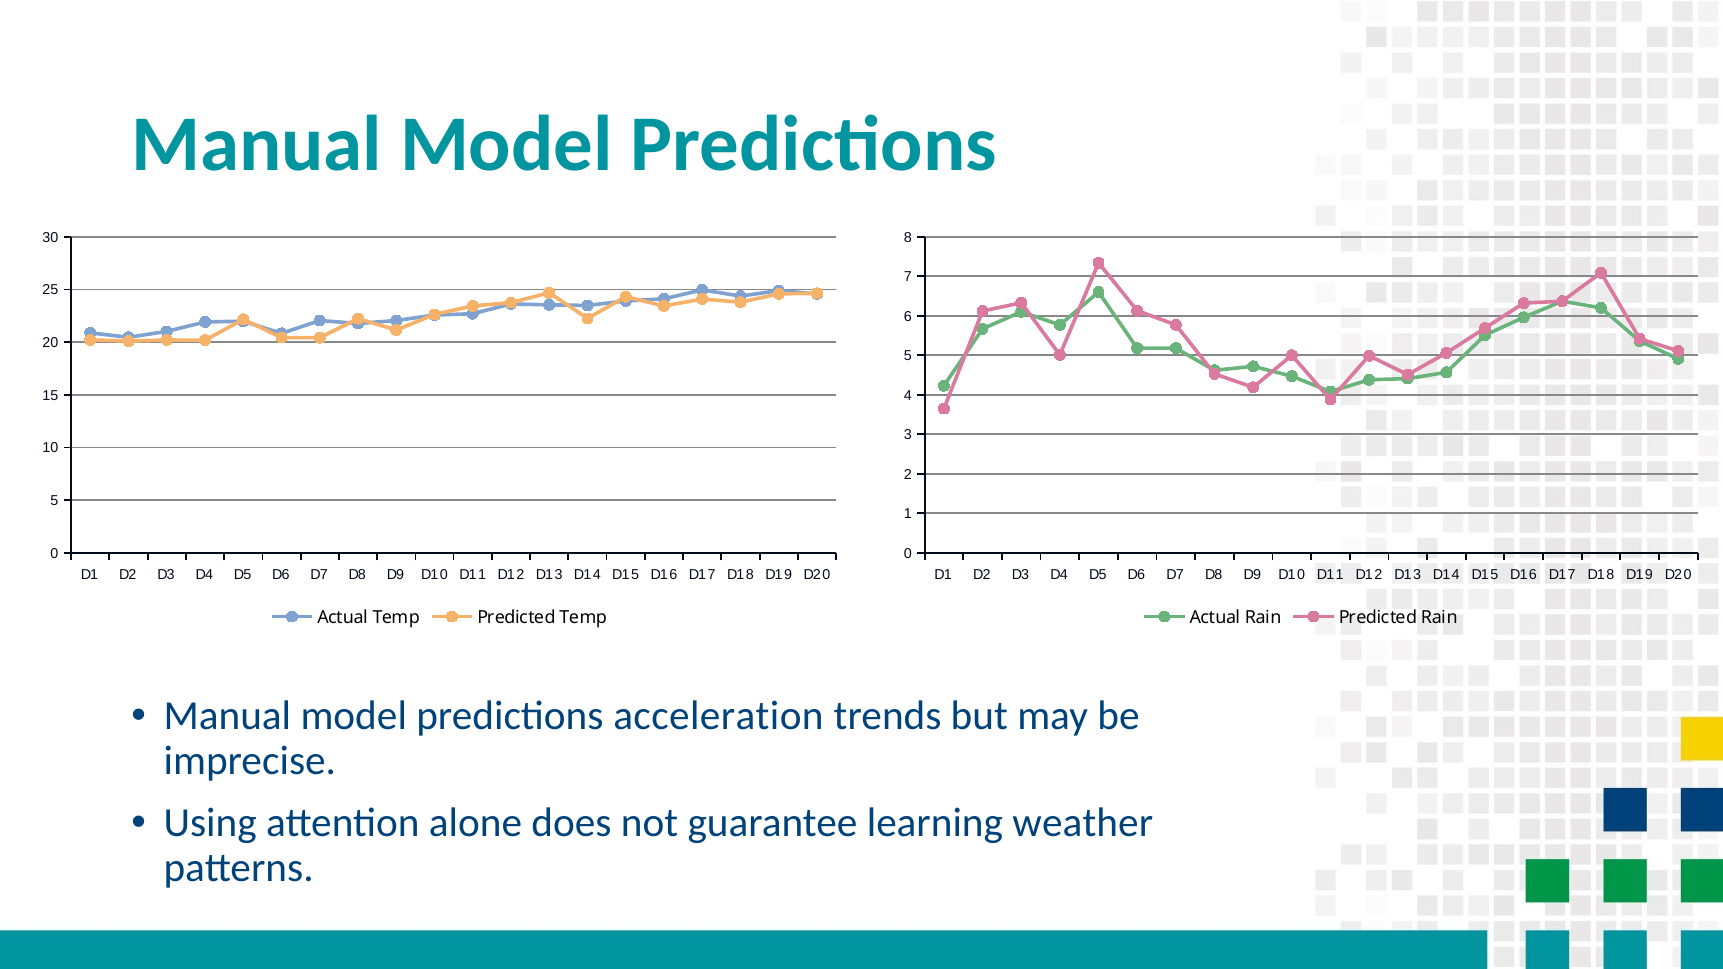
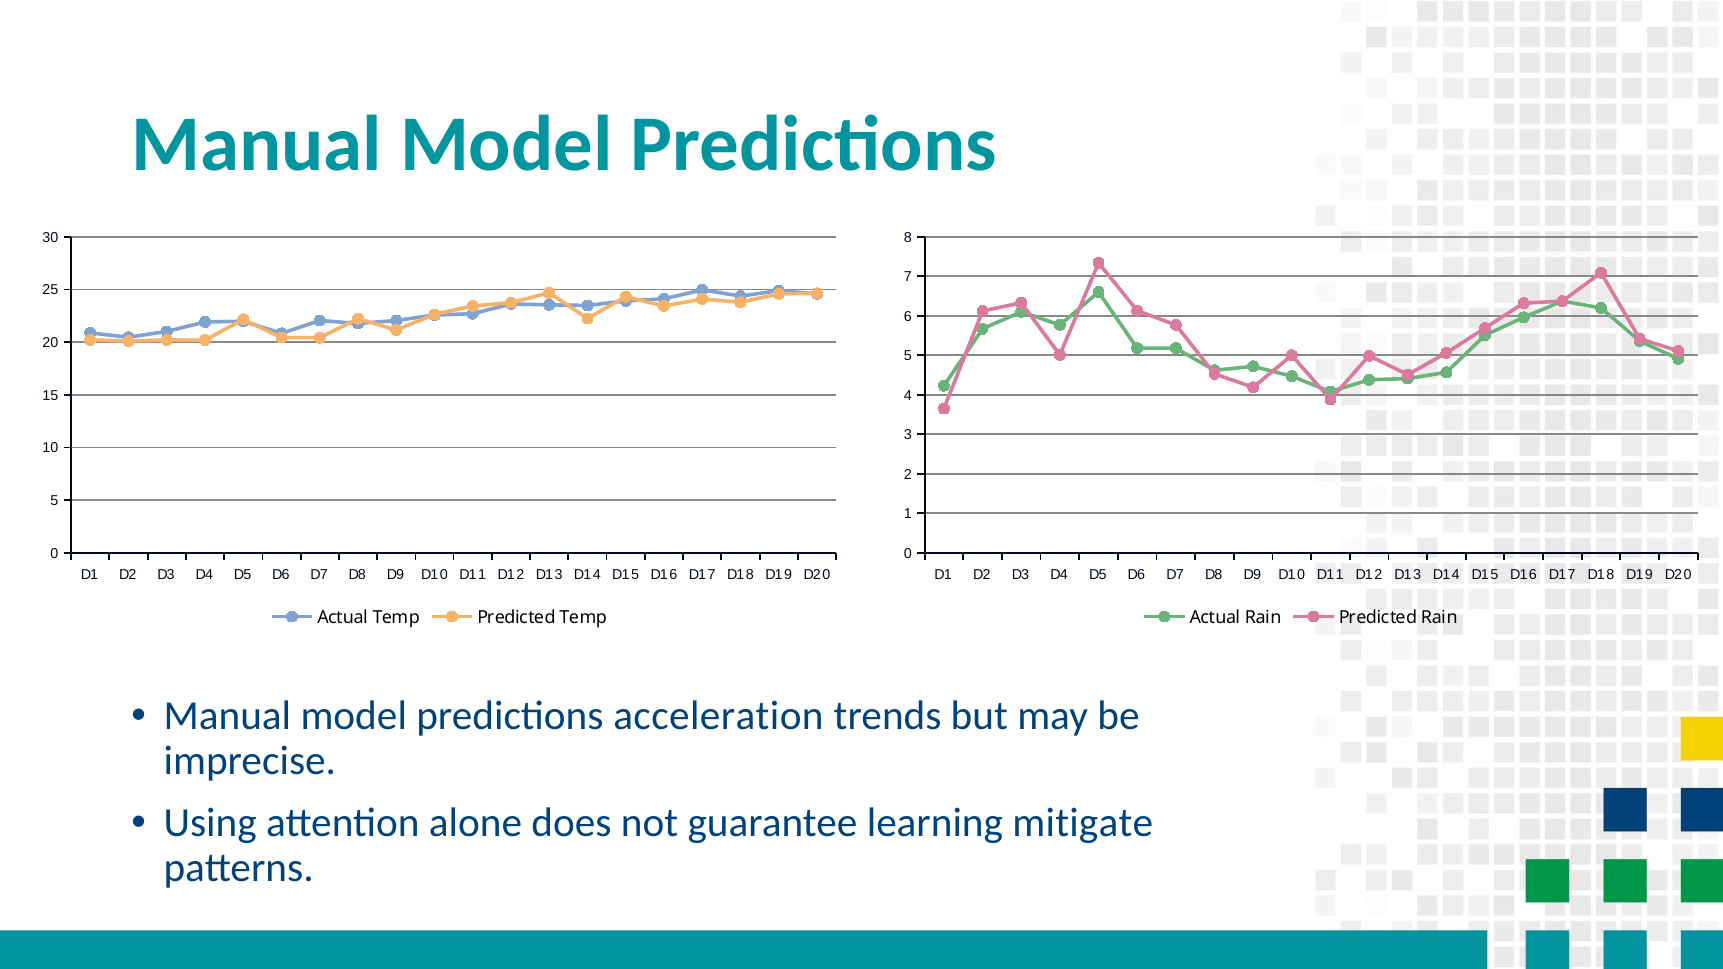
weather: weather -> mitigate
